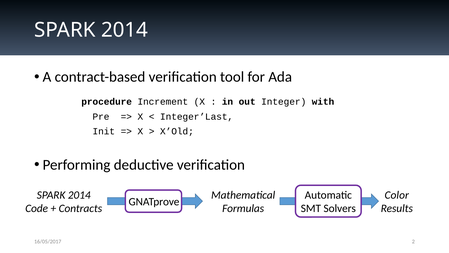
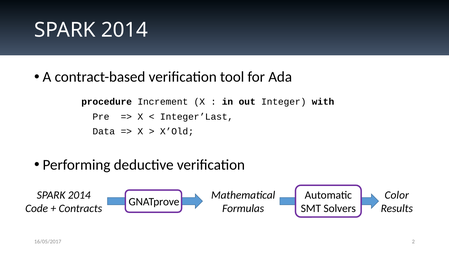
Init: Init -> Data
